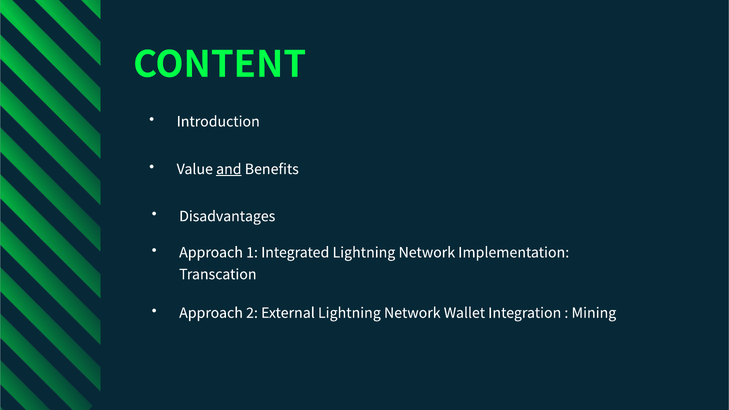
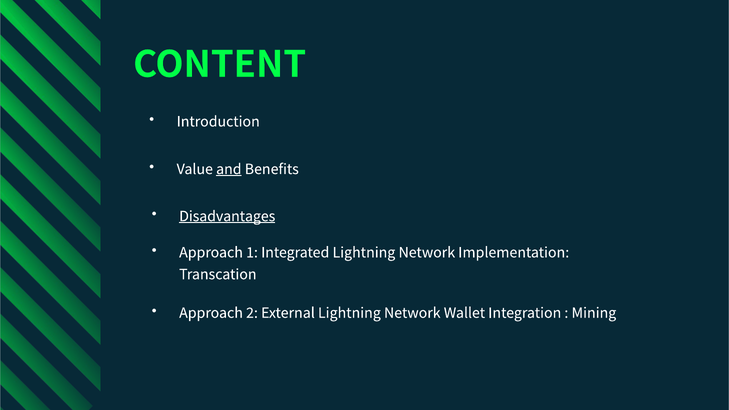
Disadvantages underline: none -> present
